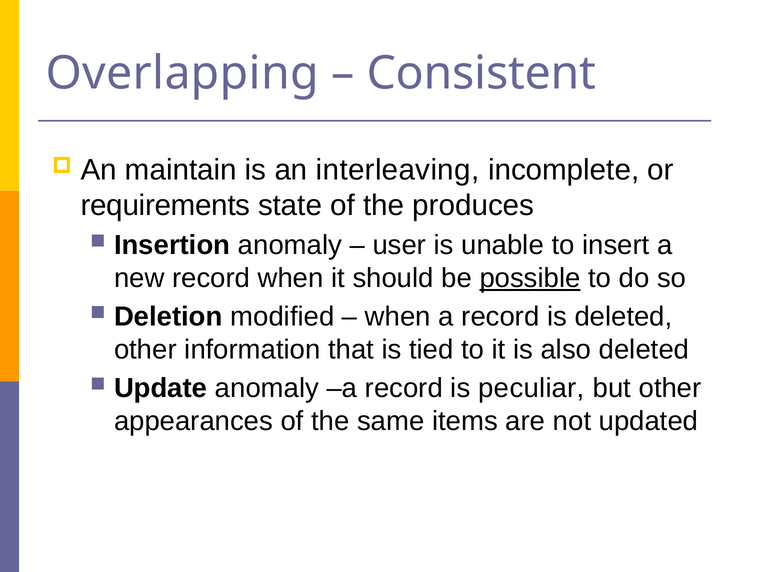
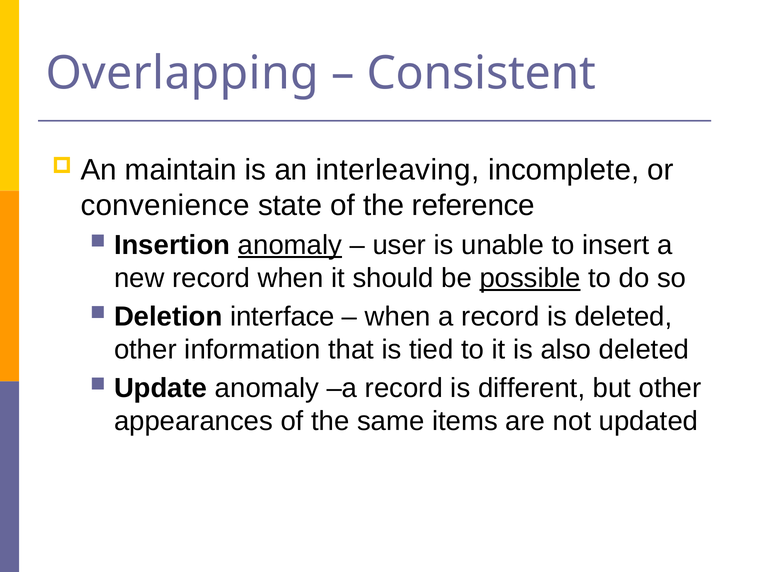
requirements: requirements -> convenience
produces: produces -> reference
anomaly at (290, 245) underline: none -> present
modified: modified -> interface
peculiar: peculiar -> different
